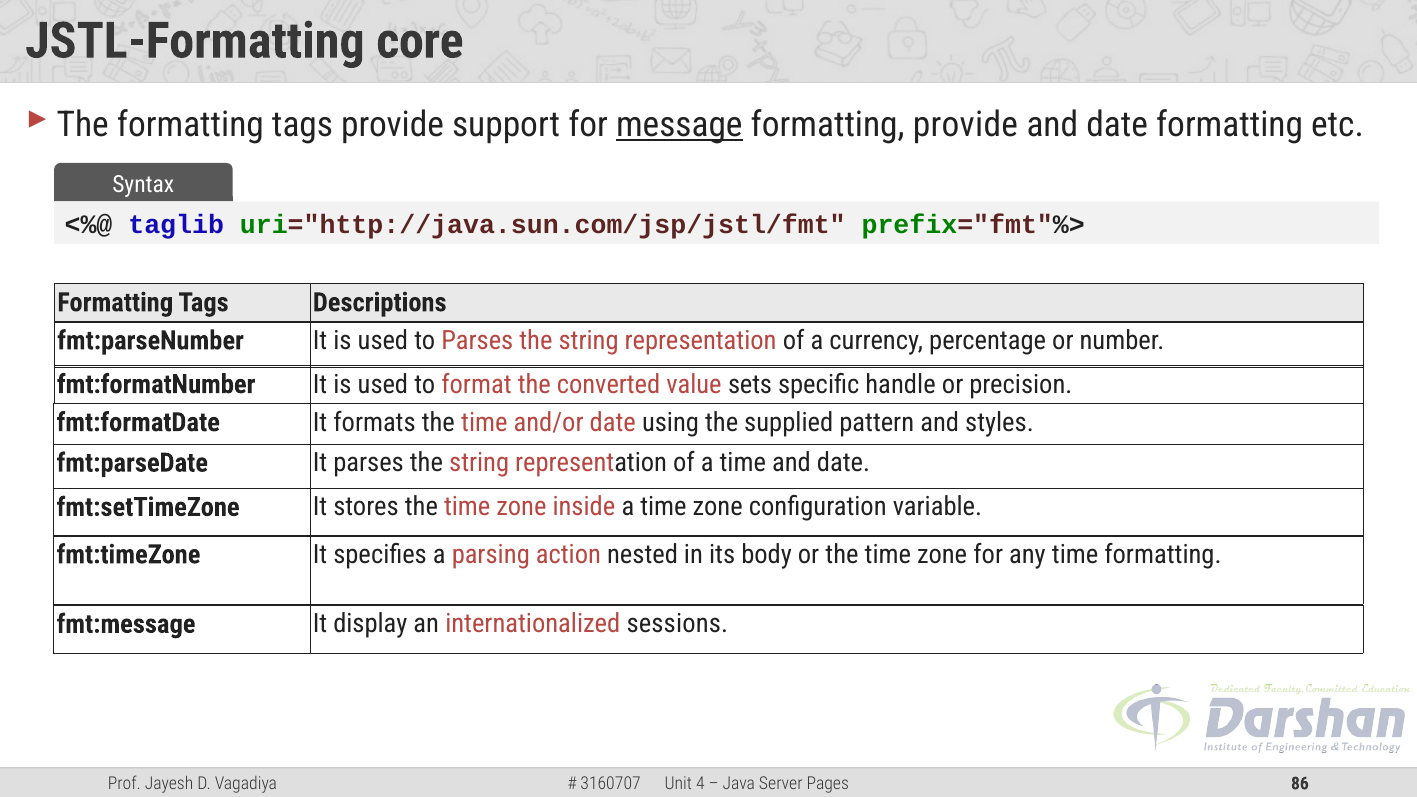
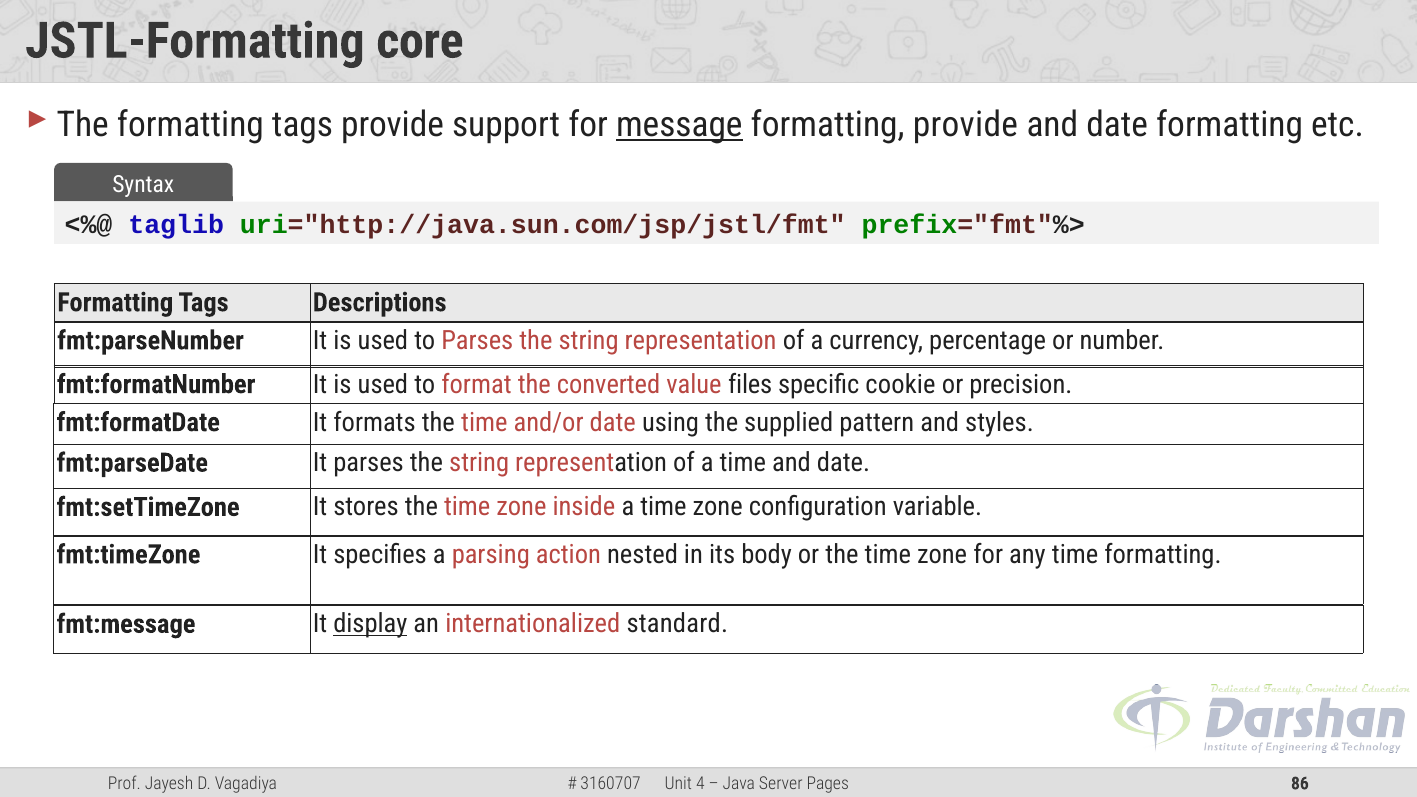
sets: sets -> files
handle: handle -> cookie
display underline: none -> present
sessions: sessions -> standard
